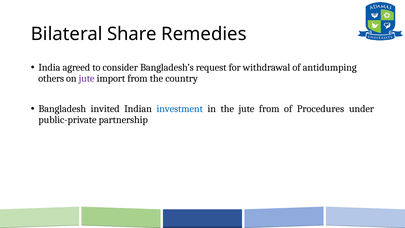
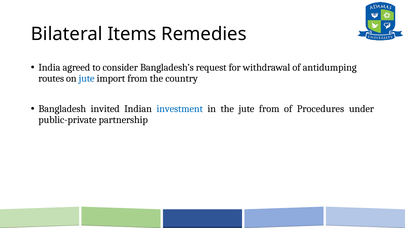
Share: Share -> Items
others: others -> routes
jute at (87, 79) colour: purple -> blue
